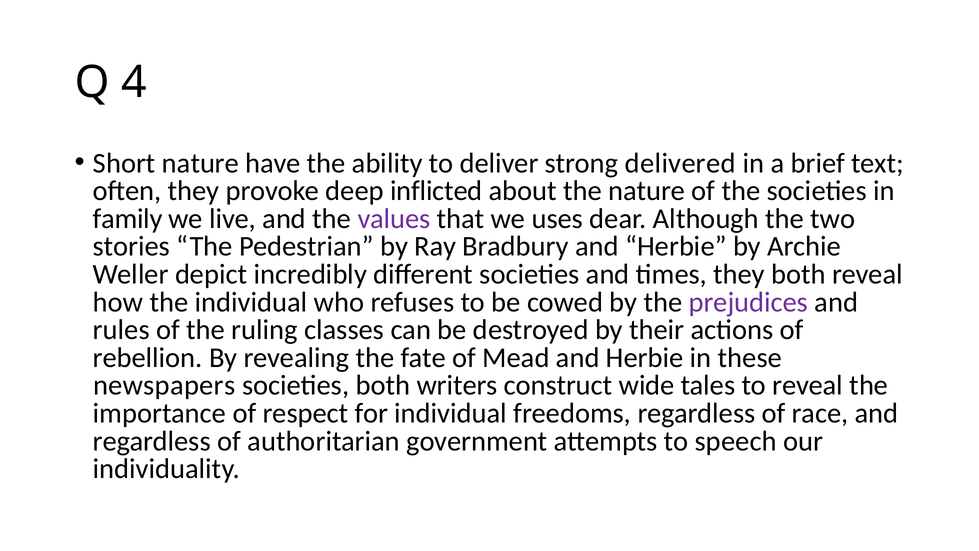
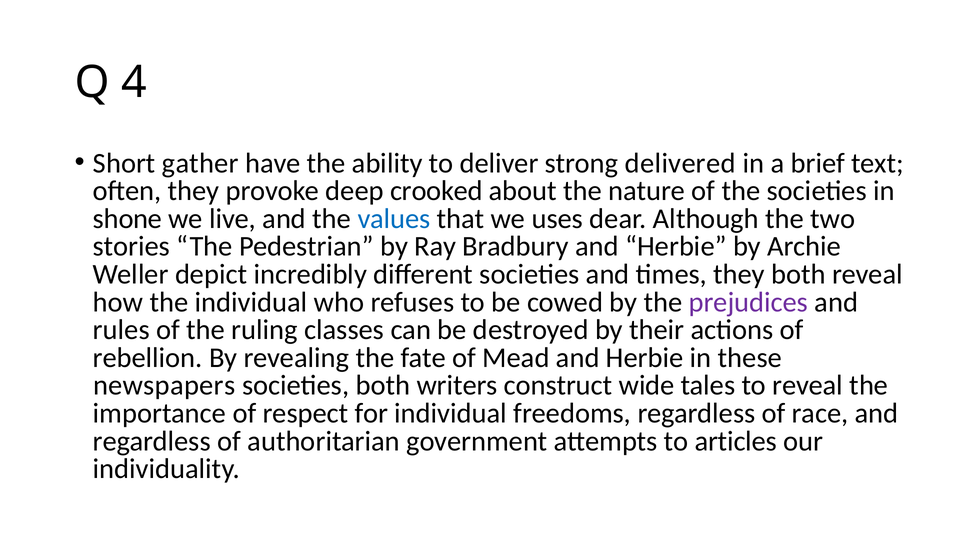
Short nature: nature -> gather
inflicted: inflicted -> crooked
family: family -> shone
values colour: purple -> blue
speech: speech -> articles
